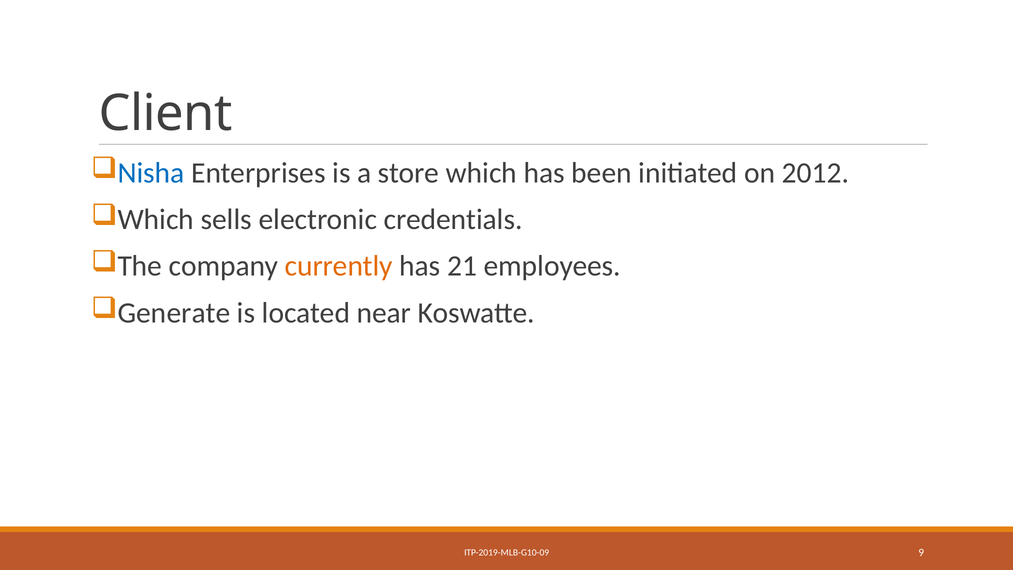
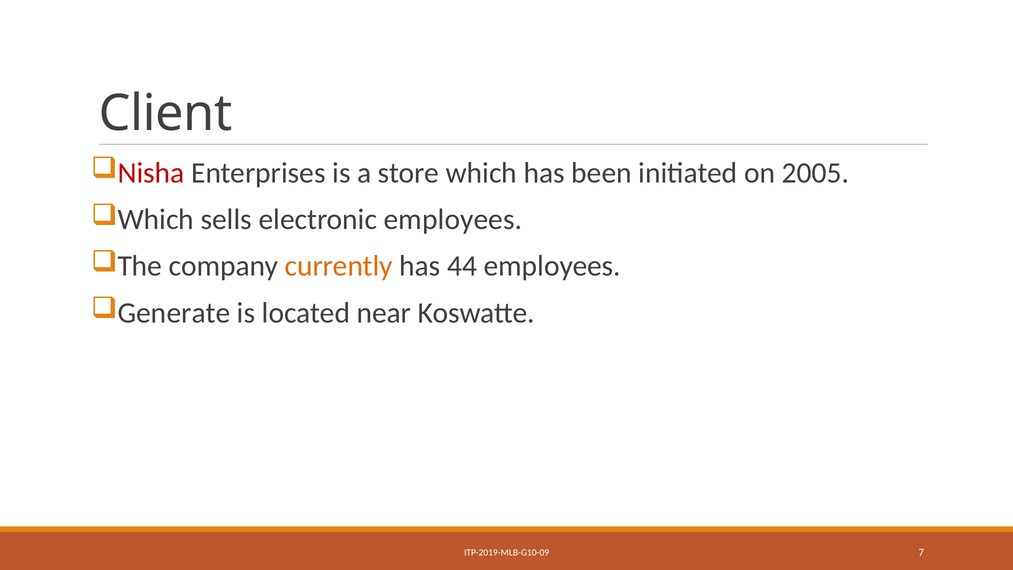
Nisha colour: blue -> red
2012: 2012 -> 2005
electronic credentials: credentials -> employees
21: 21 -> 44
9: 9 -> 7
